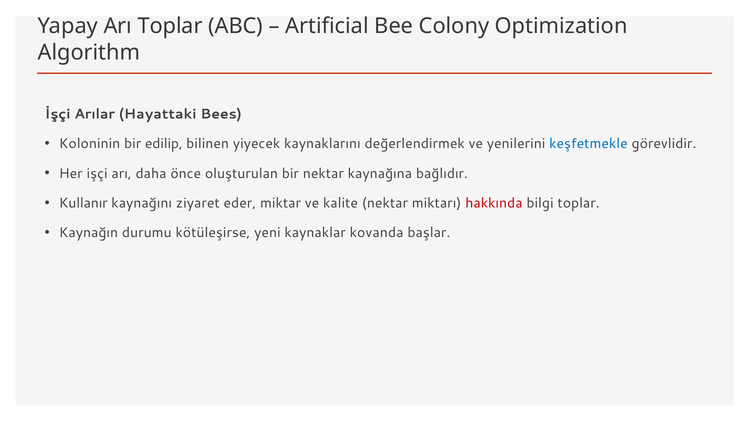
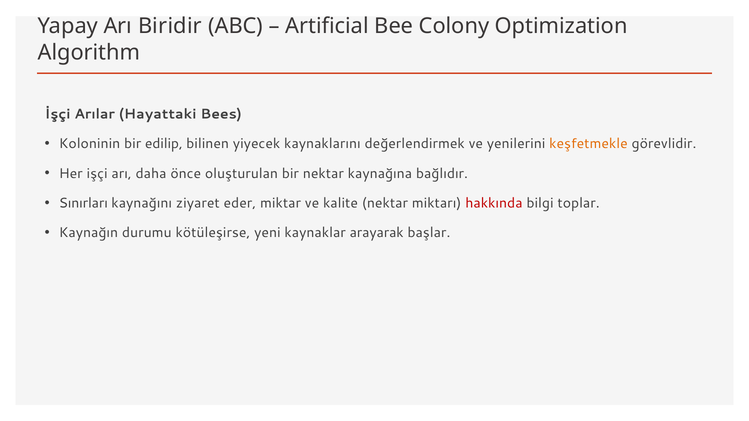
Arı Toplar: Toplar -> Biridir
keşfetmekle colour: blue -> orange
Kullanır: Kullanır -> Sınırları
kovanda: kovanda -> arayarak
